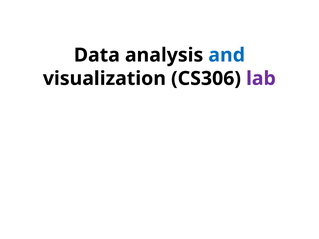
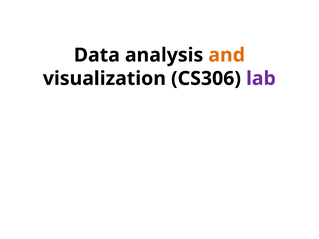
and colour: blue -> orange
